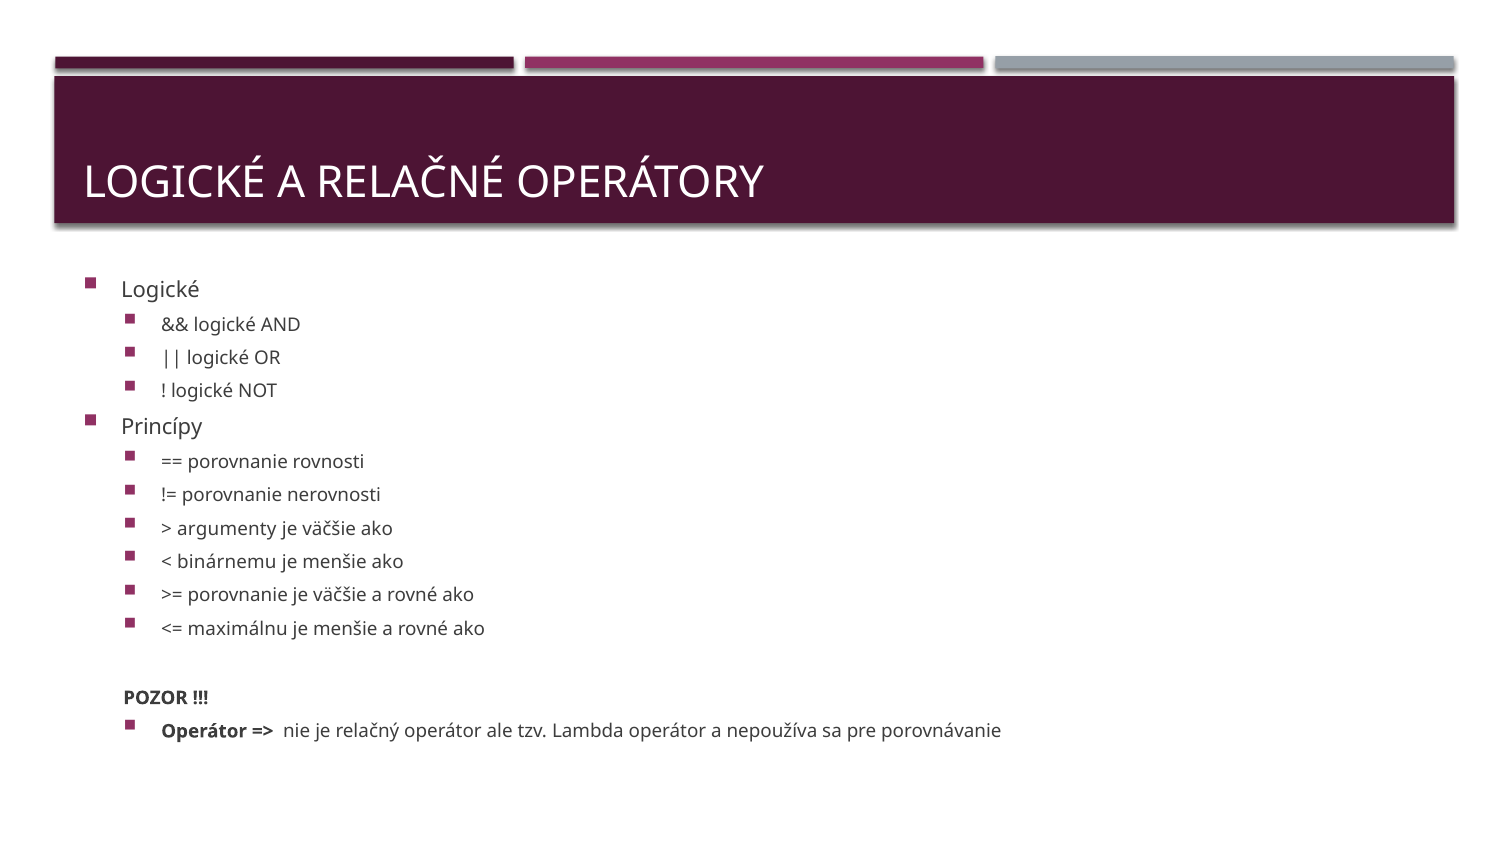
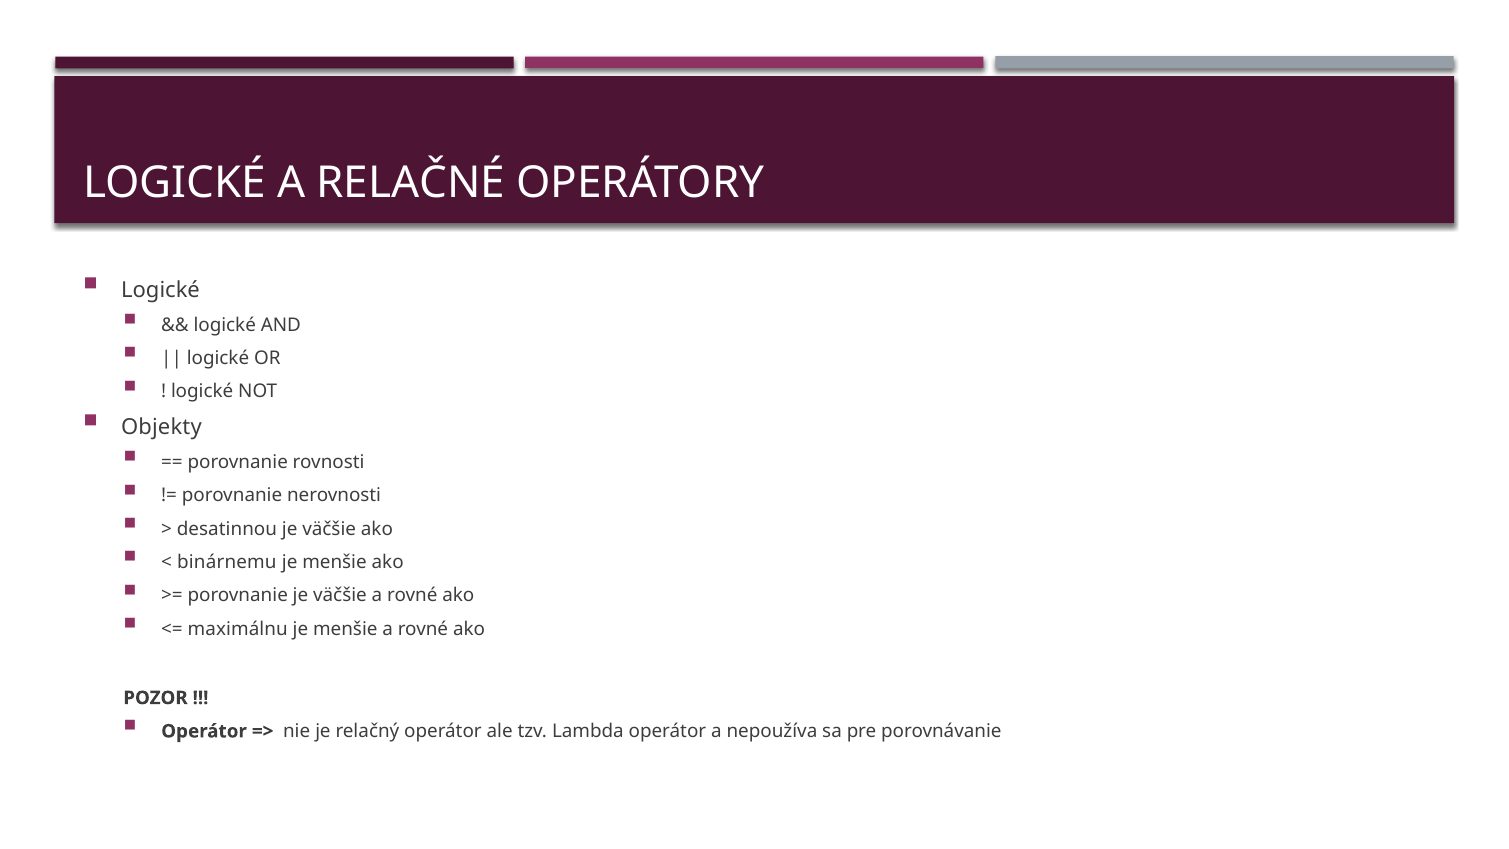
Princípy: Princípy -> Objekty
argumenty: argumenty -> desatinnou
